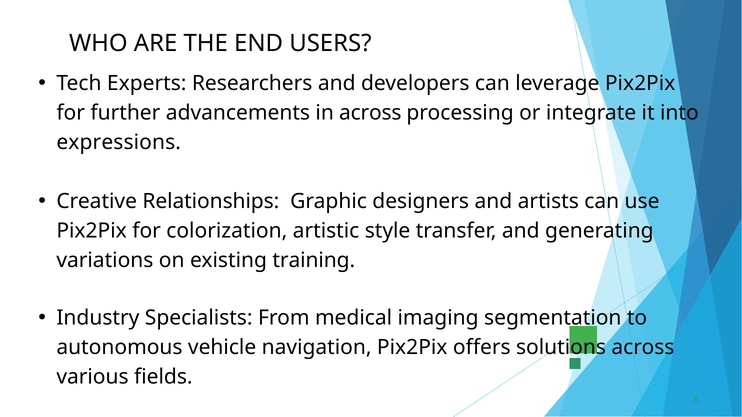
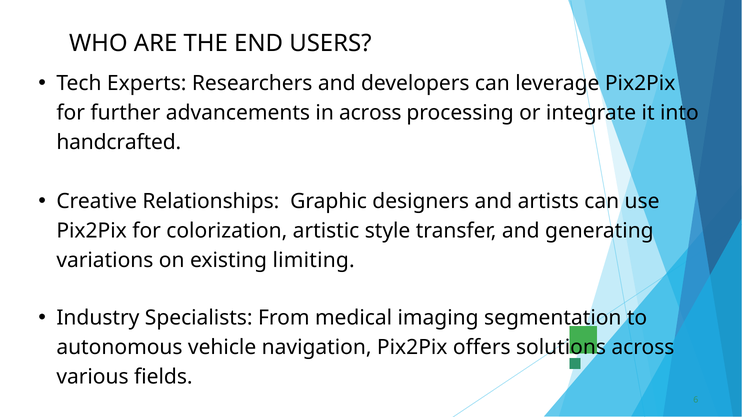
expressions: expressions -> handcrafted
training: training -> limiting
